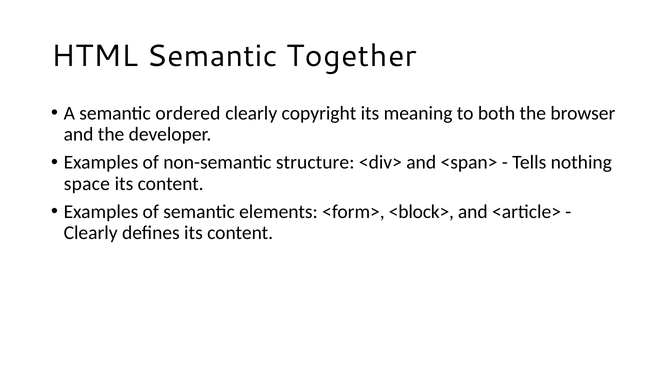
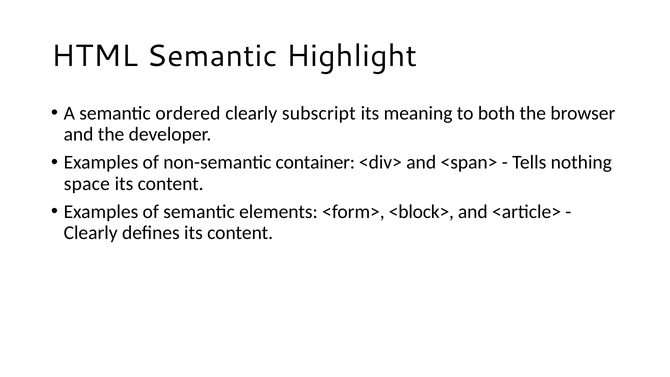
Together: Together -> Highlight
copyright: copyright -> subscript
structure: structure -> container
